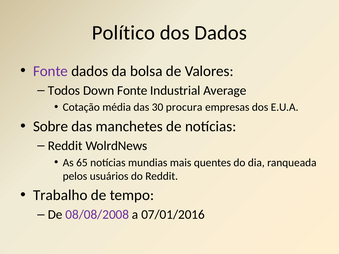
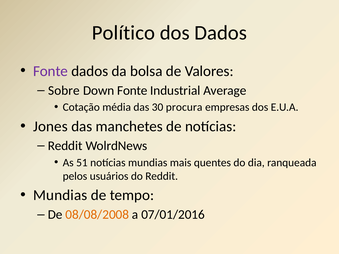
Todos: Todos -> Sobre
Sobre: Sobre -> Jones
65: 65 -> 51
Trabalho at (60, 195): Trabalho -> Mundias
08/08/2008 colour: purple -> orange
